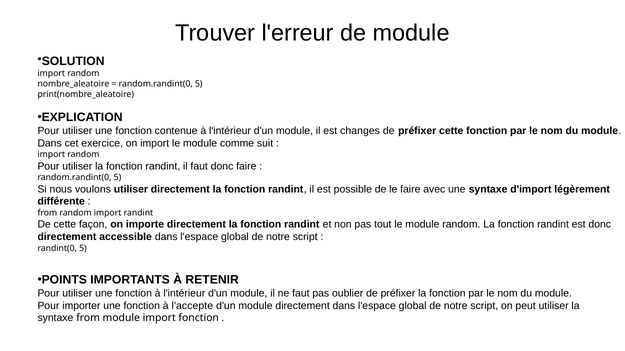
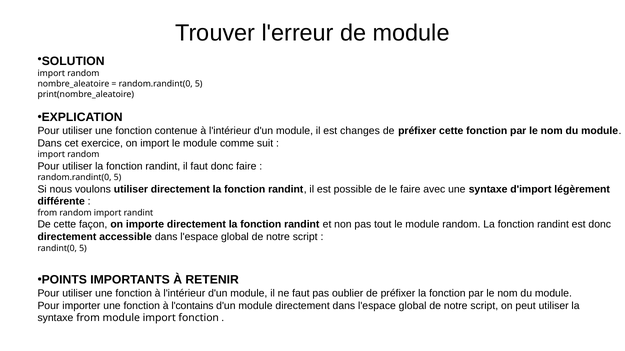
l'accepte: l'accepte -> l'contains
